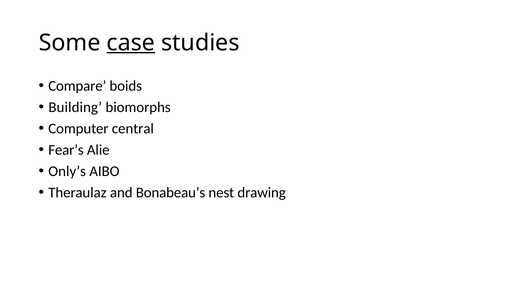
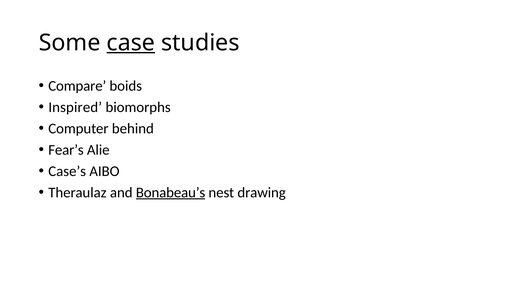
Building: Building -> Inspired
central: central -> behind
Only’s: Only’s -> Case’s
Bonabeau’s underline: none -> present
